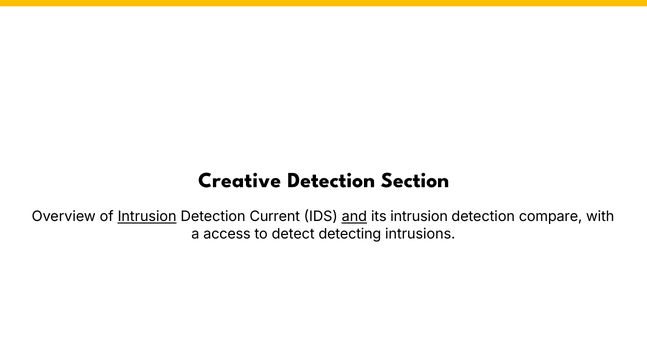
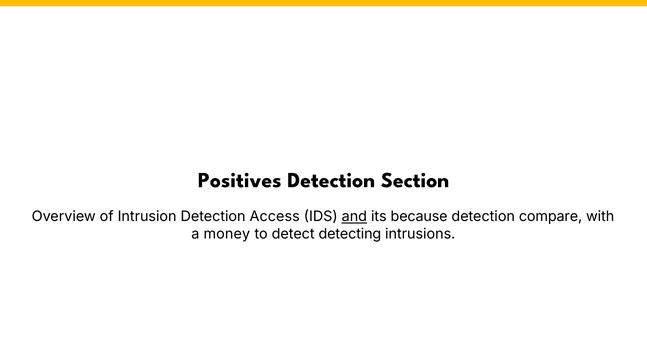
Creative: Creative -> Positives
Intrusion at (147, 217) underline: present -> none
Current: Current -> Access
its intrusion: intrusion -> because
access: access -> money
